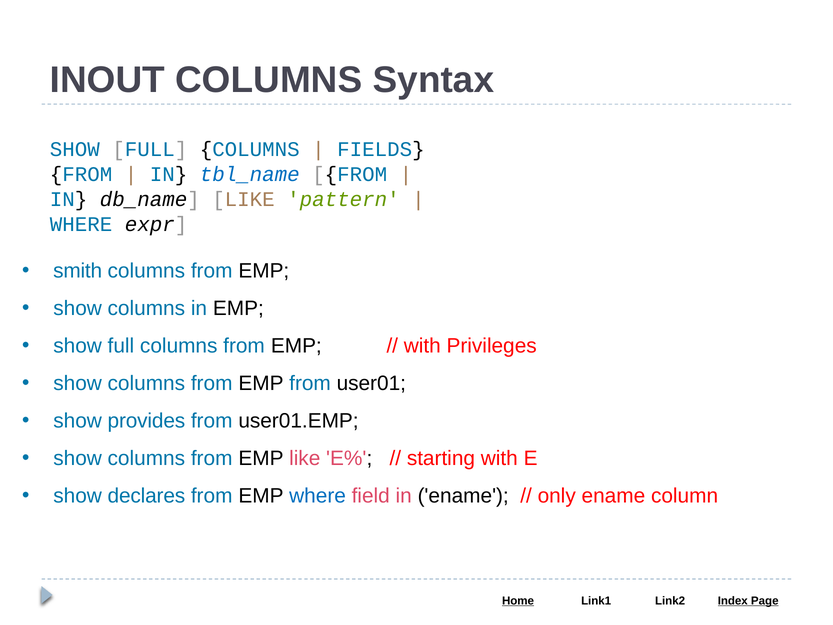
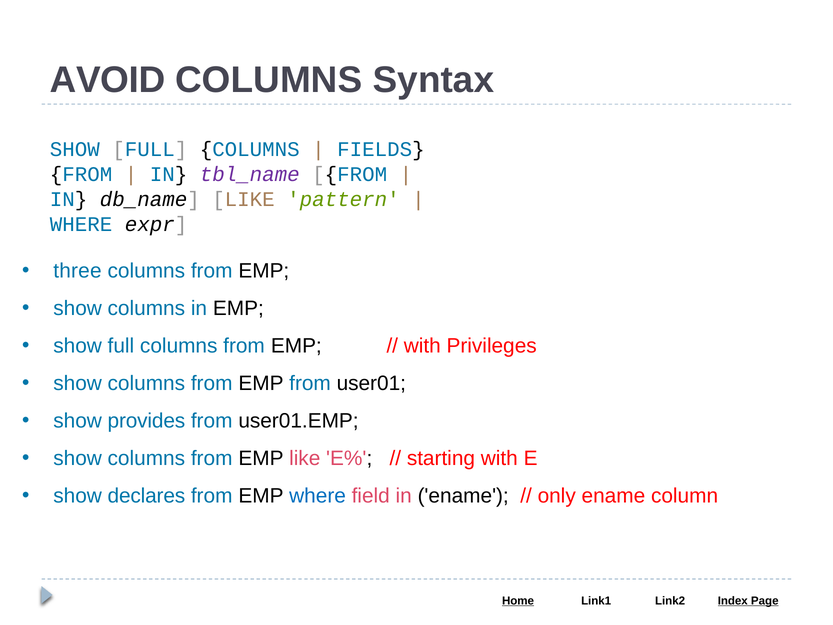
INOUT: INOUT -> AVOID
tbl_name colour: blue -> purple
smith: smith -> three
